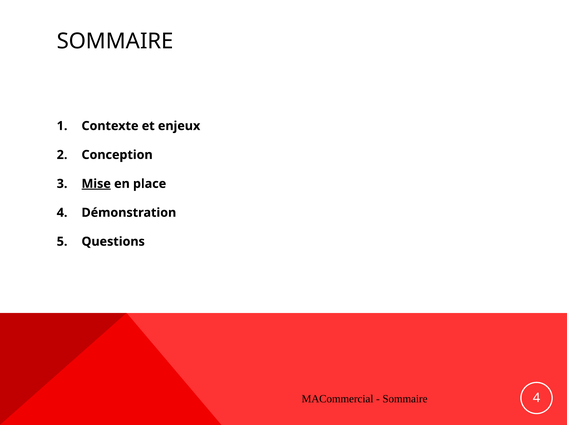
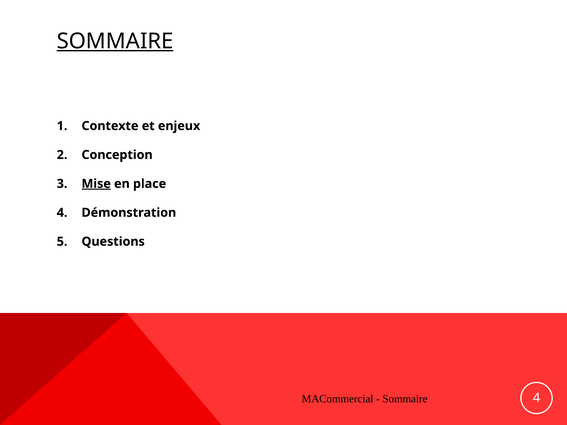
SOMMAIRE at (115, 41) underline: none -> present
